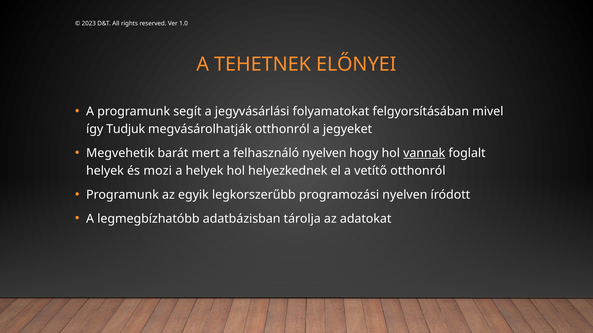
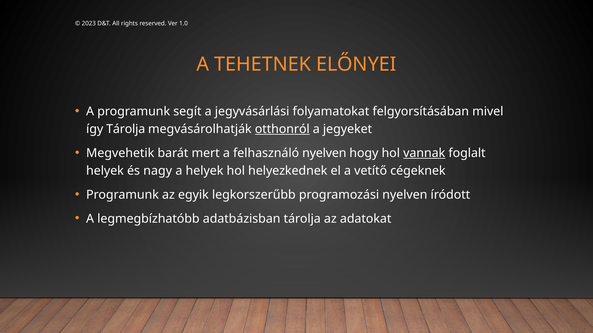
így Tudjuk: Tudjuk -> Tárolja
otthonról at (282, 129) underline: none -> present
mozi: mozi -> nagy
vetítő otthonról: otthonról -> cégeknek
